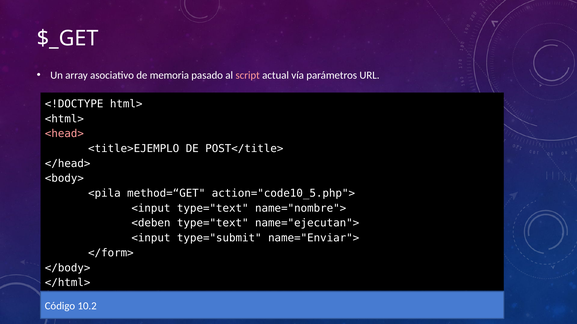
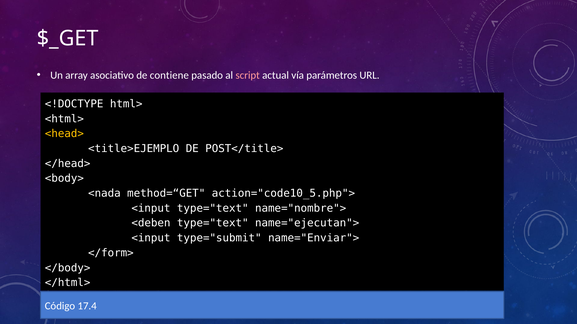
memoria: memoria -> contiene
<head> colour: pink -> yellow
<pila: <pila -> <nada
10.2: 10.2 -> 17.4
